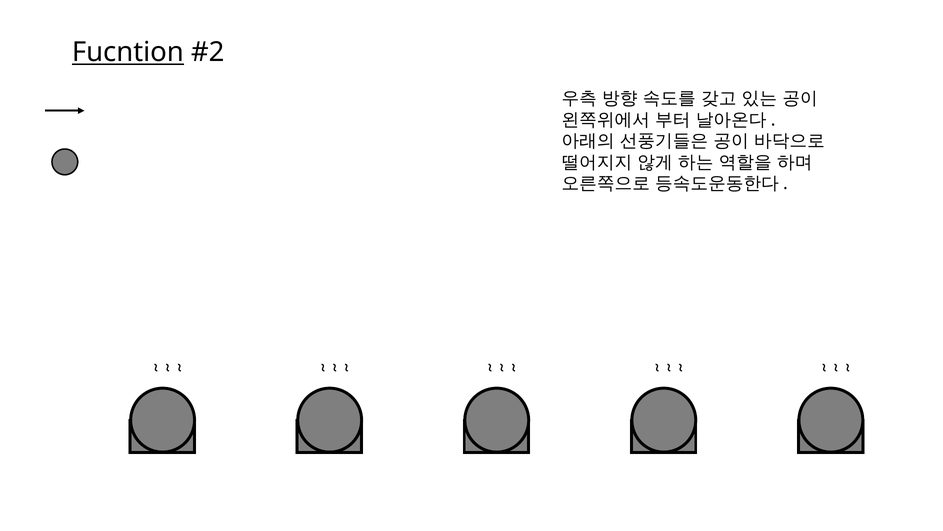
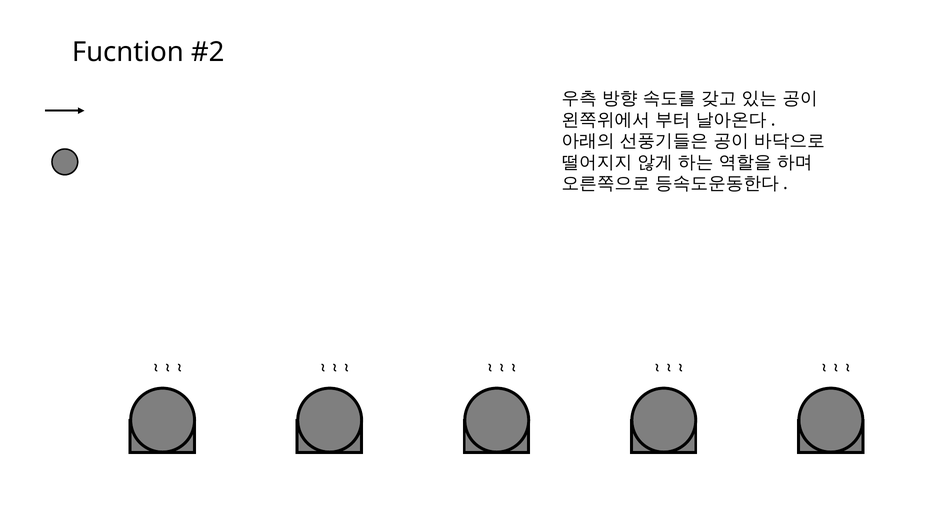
Fucntion underline: present -> none
